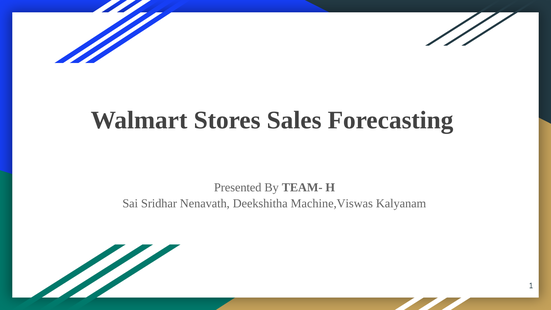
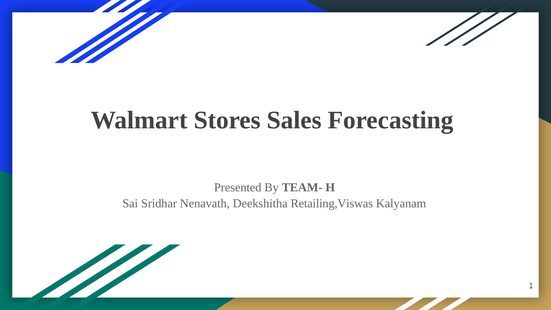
Machine,Viswas: Machine,Viswas -> Retailing,Viswas
